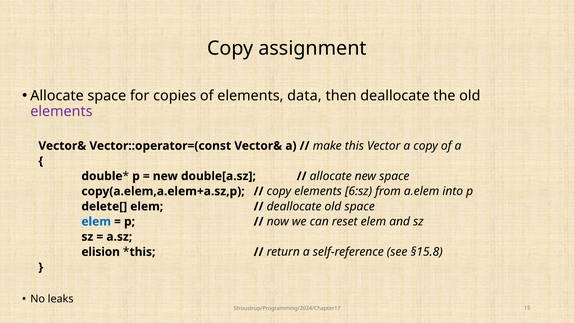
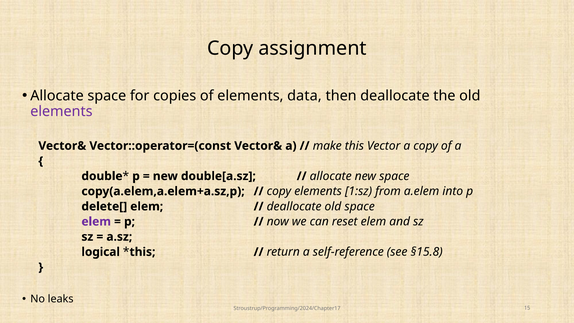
6:sz: 6:sz -> 1:sz
elem at (96, 222) colour: blue -> purple
elision: elision -> logical
